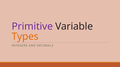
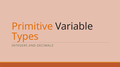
Primitive colour: purple -> orange
